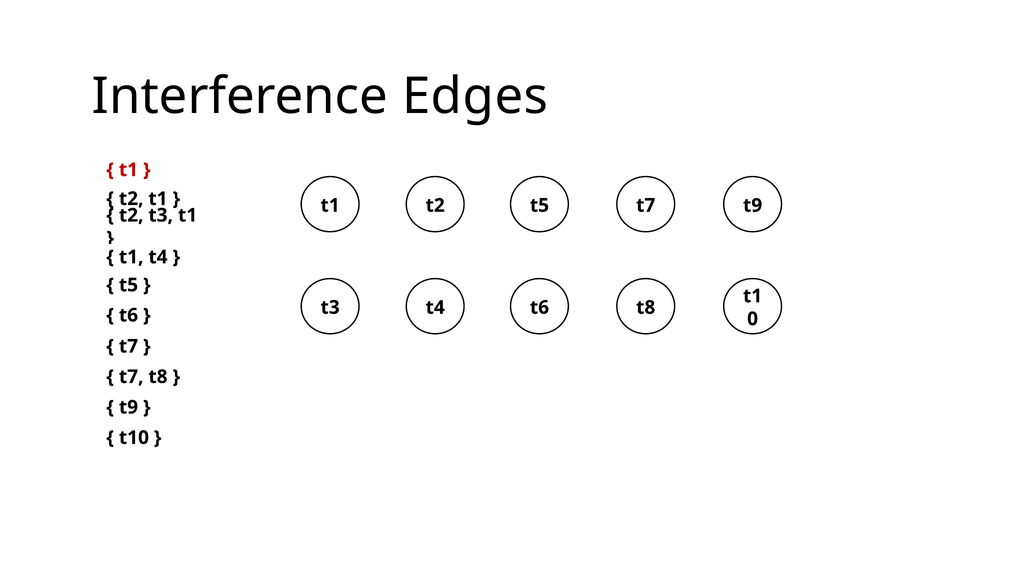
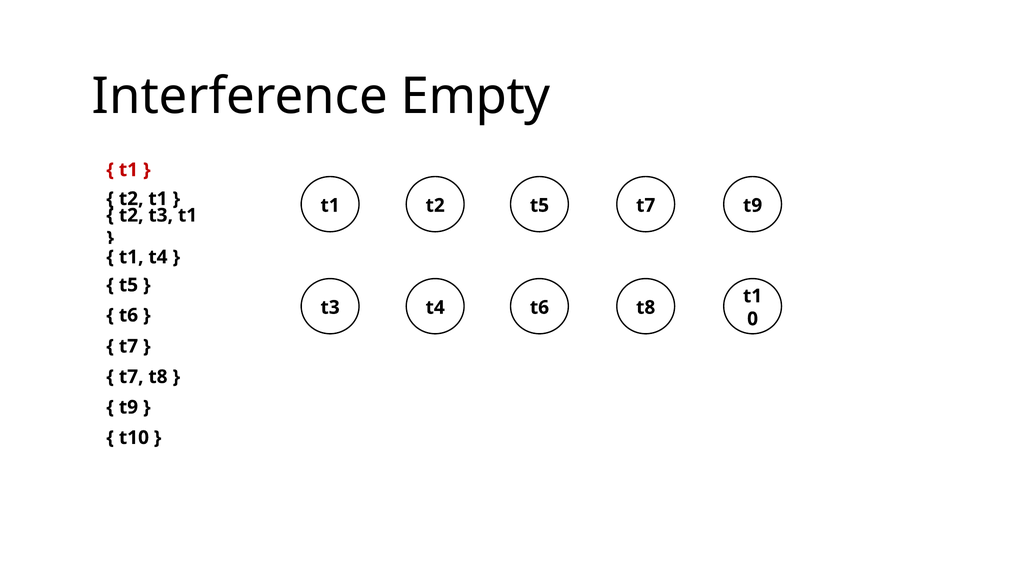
Edges: Edges -> Empty
